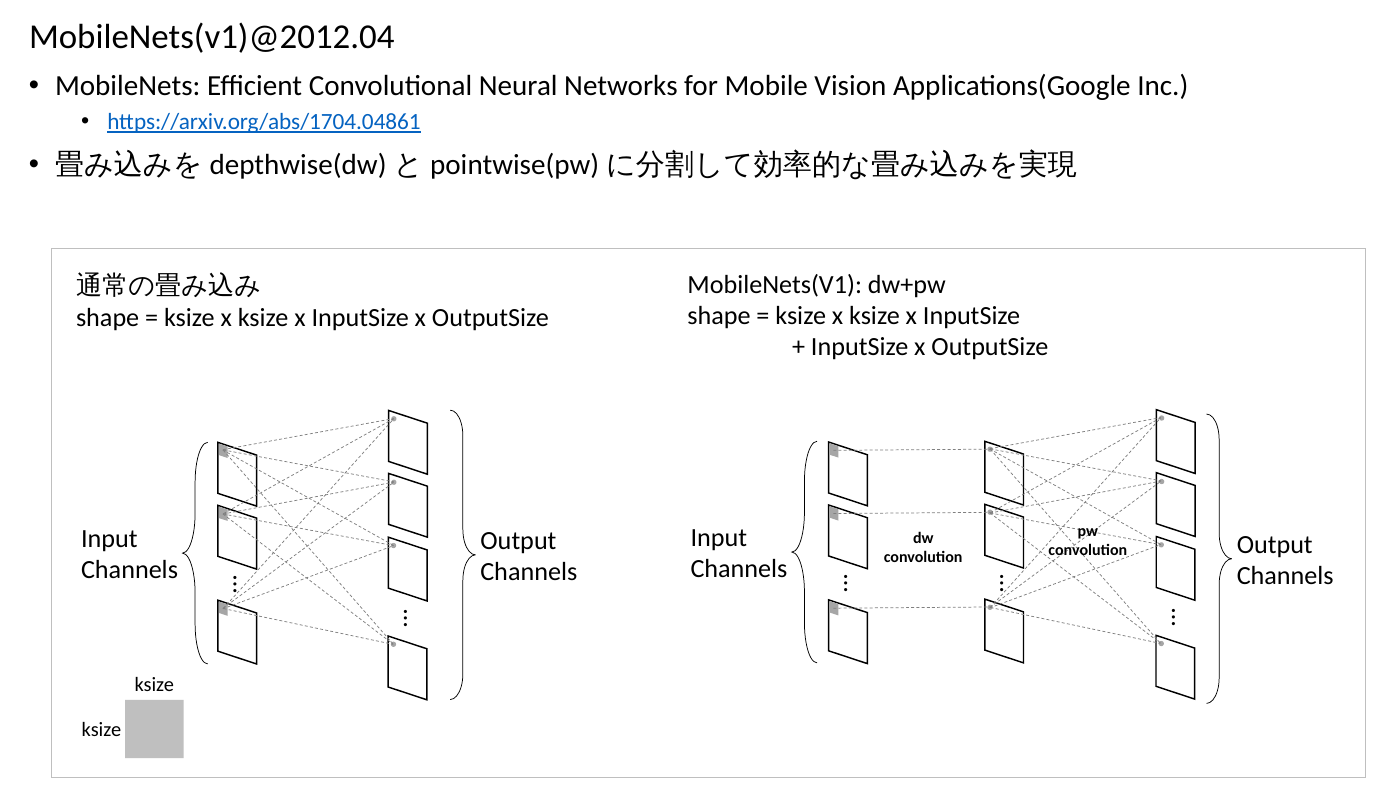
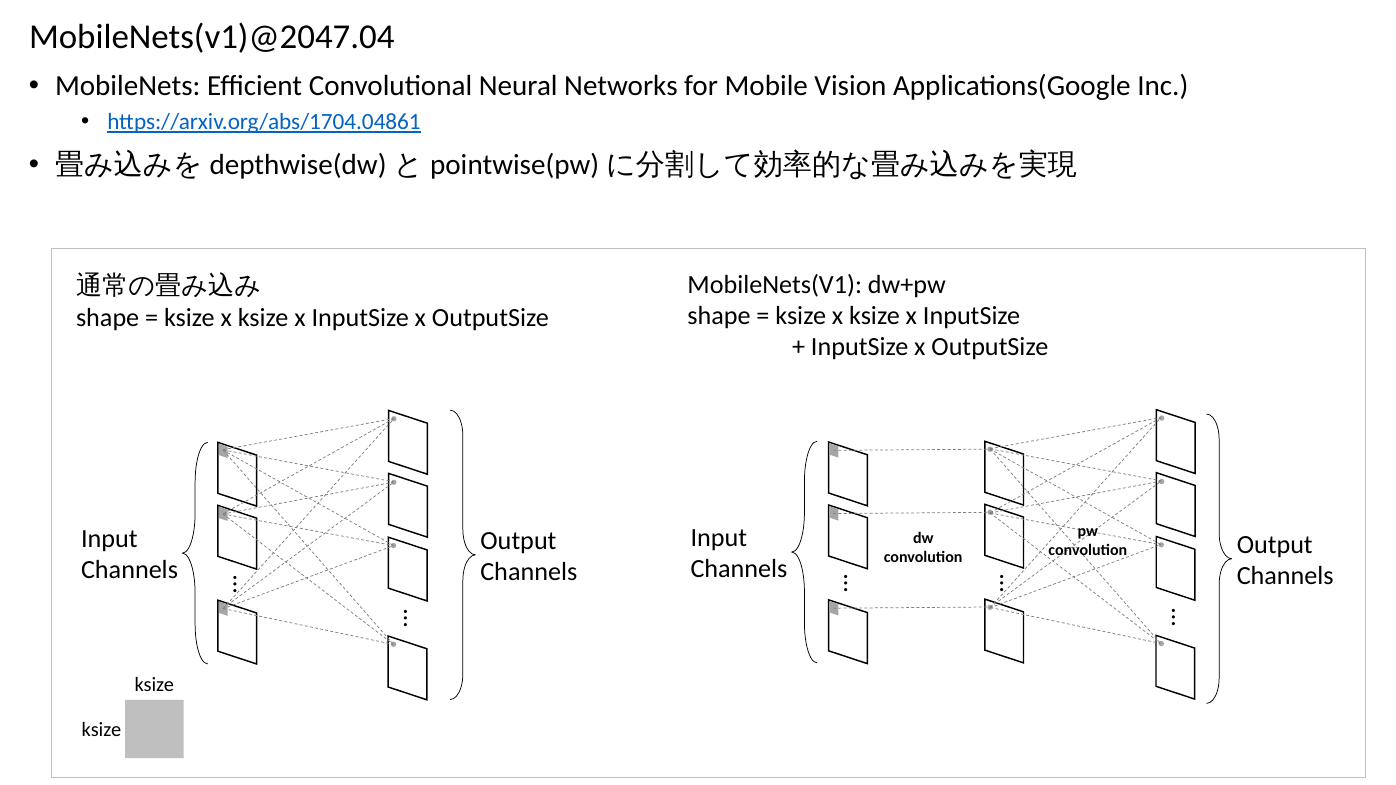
MobileNets(v1)@2012.04: MobileNets(v1)@2012.04 -> MobileNets(v1)@2047.04
